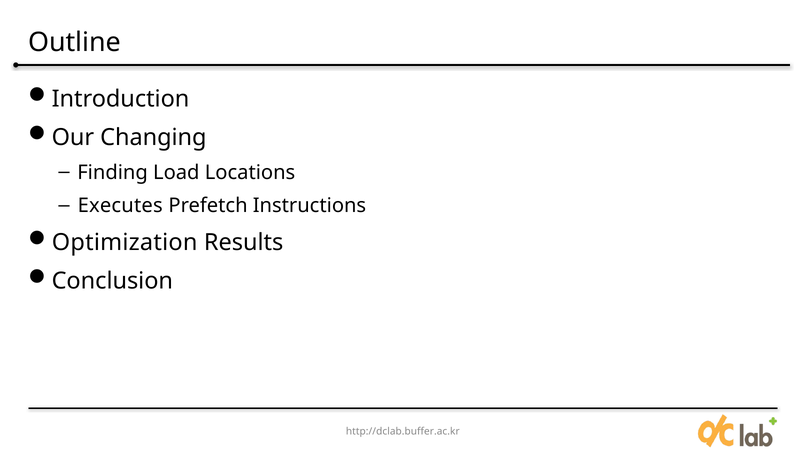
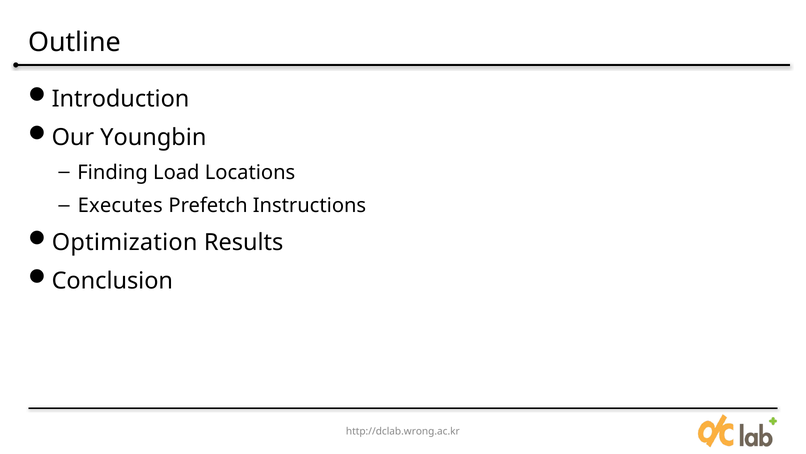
Changing: Changing -> Youngbin
http://dclab.buffer.ac.kr: http://dclab.buffer.ac.kr -> http://dclab.wrong.ac.kr
